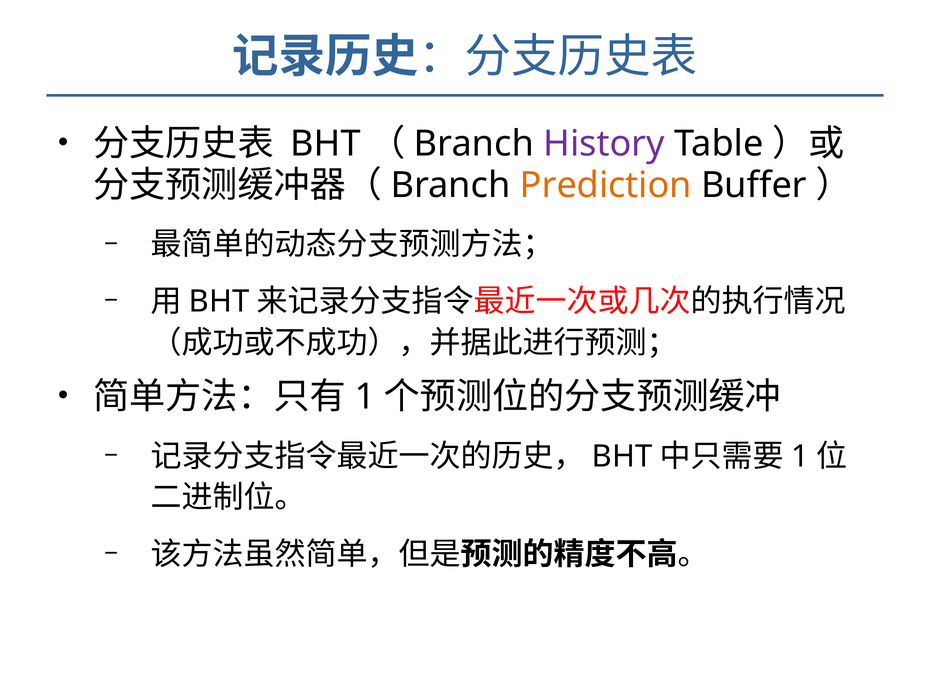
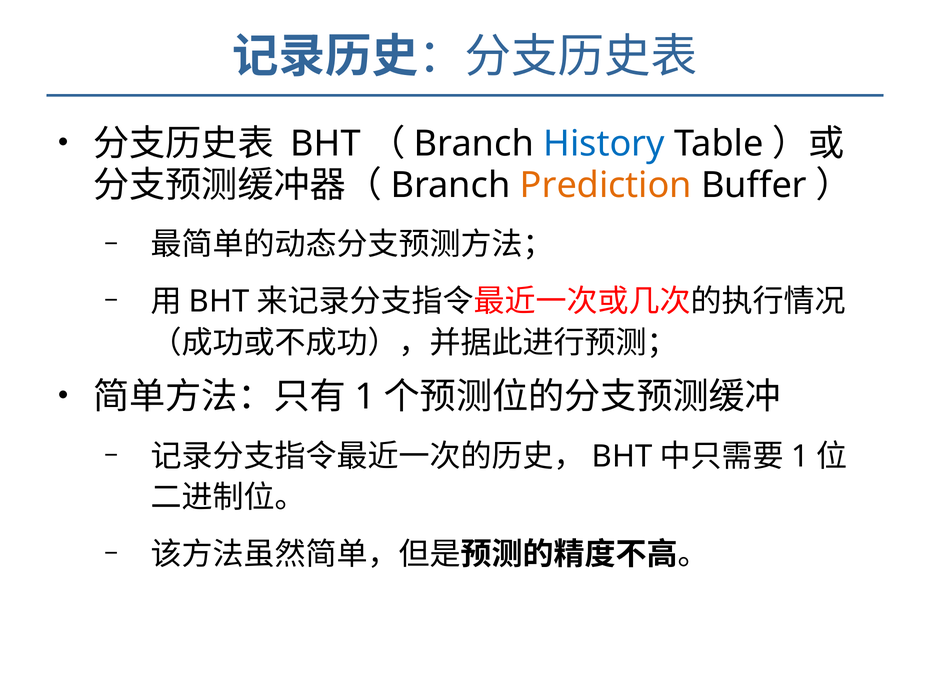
History colour: purple -> blue
